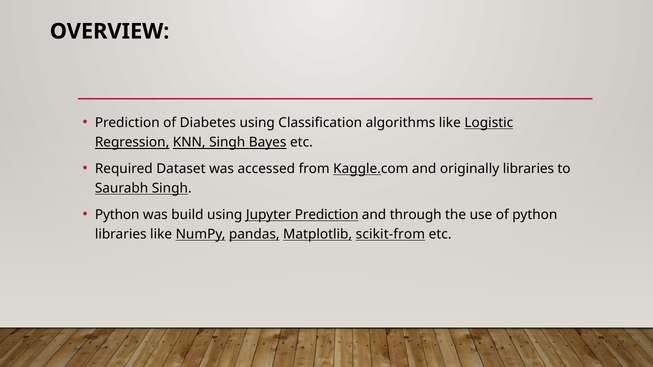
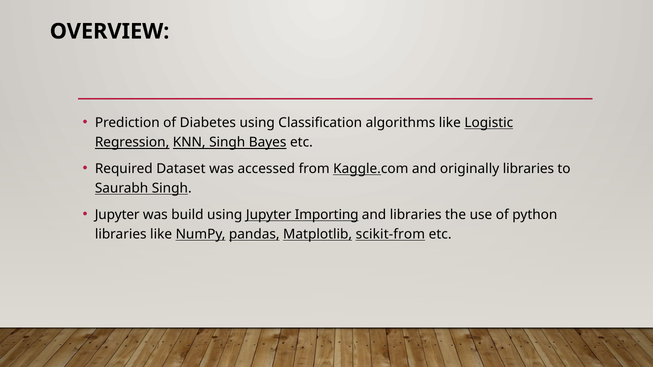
Python at (117, 215): Python -> Jupyter
Jupyter Prediction: Prediction -> Importing
and through: through -> libraries
